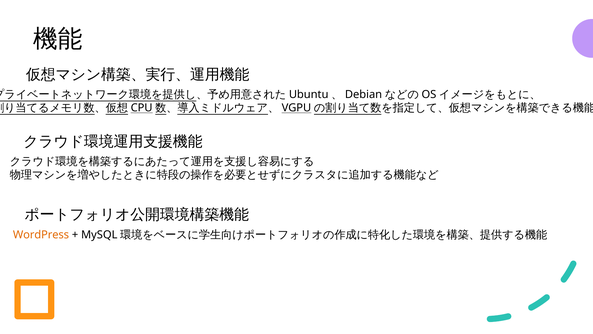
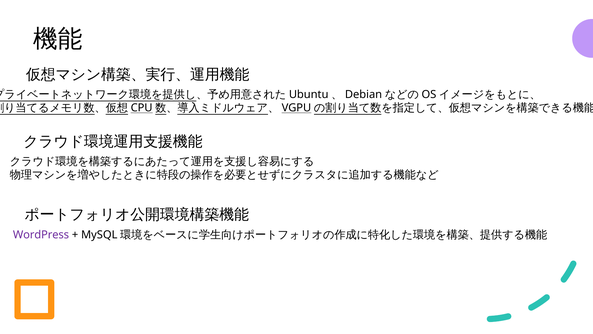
WordPress colour: orange -> purple
